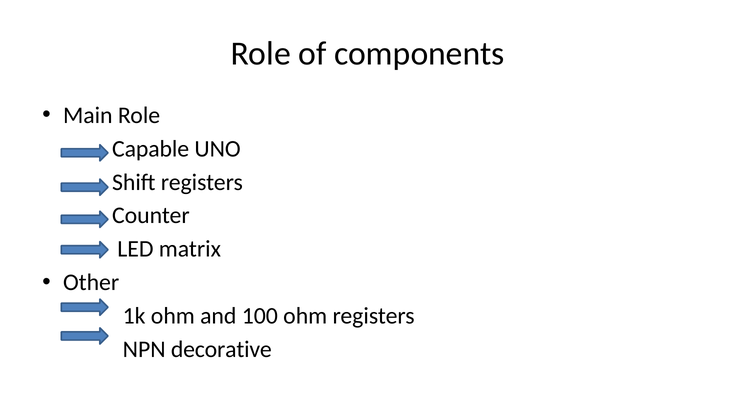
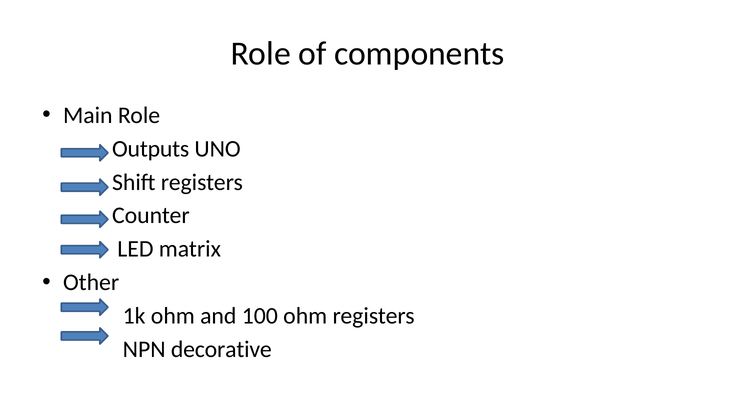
Capable: Capable -> Outputs
